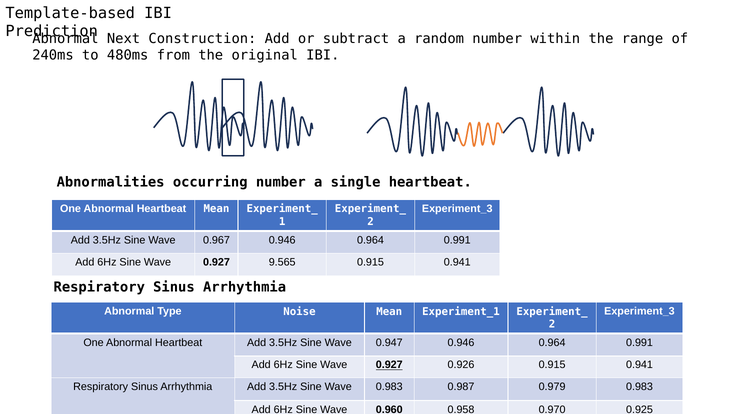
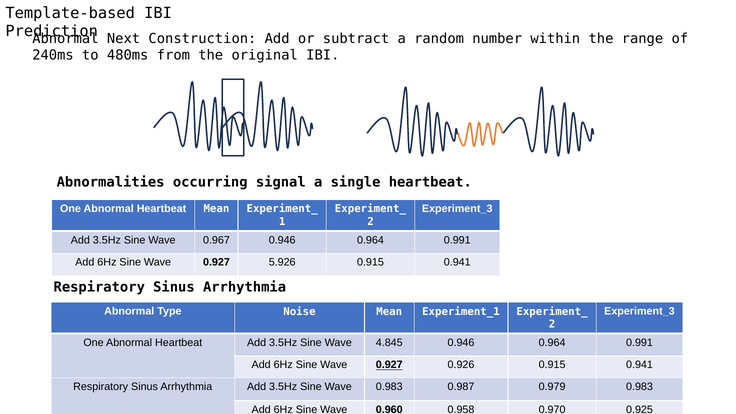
occurring number: number -> signal
9.565: 9.565 -> 5.926
0.947: 0.947 -> 4.845
